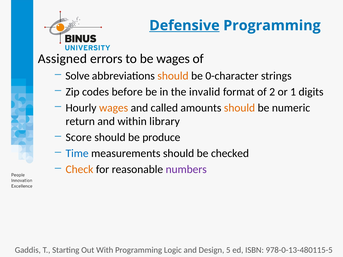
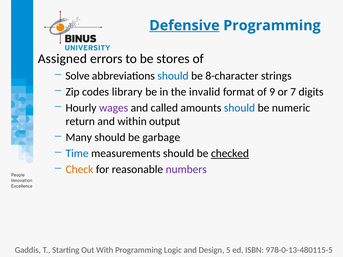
be wages: wages -> stores
should at (173, 76) colour: orange -> blue
0-character: 0-character -> 8-character
before: before -> library
2: 2 -> 9
1: 1 -> 7
wages at (114, 108) colour: orange -> purple
should at (239, 108) colour: orange -> blue
library: library -> output
Score: Score -> Many
produce: produce -> garbage
checked underline: none -> present
